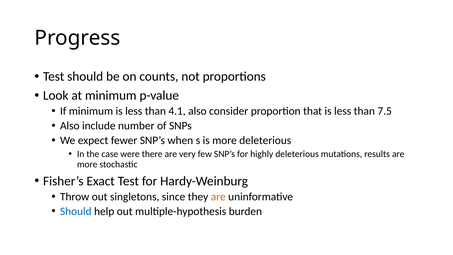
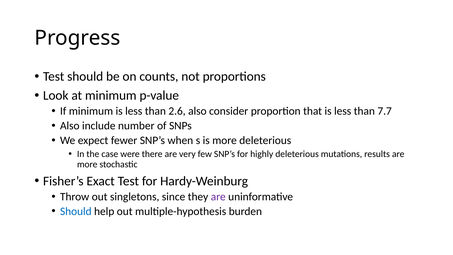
4.1: 4.1 -> 2.6
7.5: 7.5 -> 7.7
are at (218, 197) colour: orange -> purple
